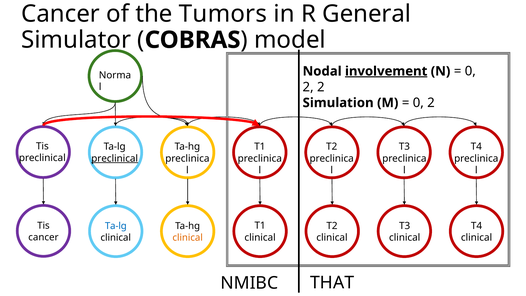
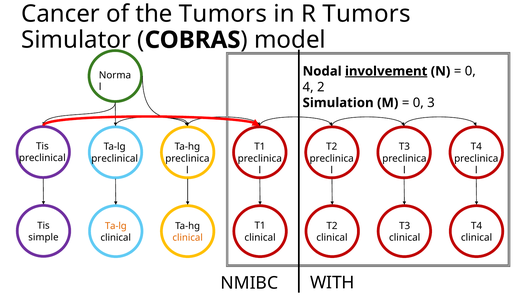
R General: General -> Tumors
2 at (308, 87): 2 -> 4
2 at (431, 103): 2 -> 3
preclinical at (115, 158) underline: present -> none
Ta-lg at (116, 226) colour: blue -> orange
cancer at (43, 237): cancer -> simple
THAT: THAT -> WITH
